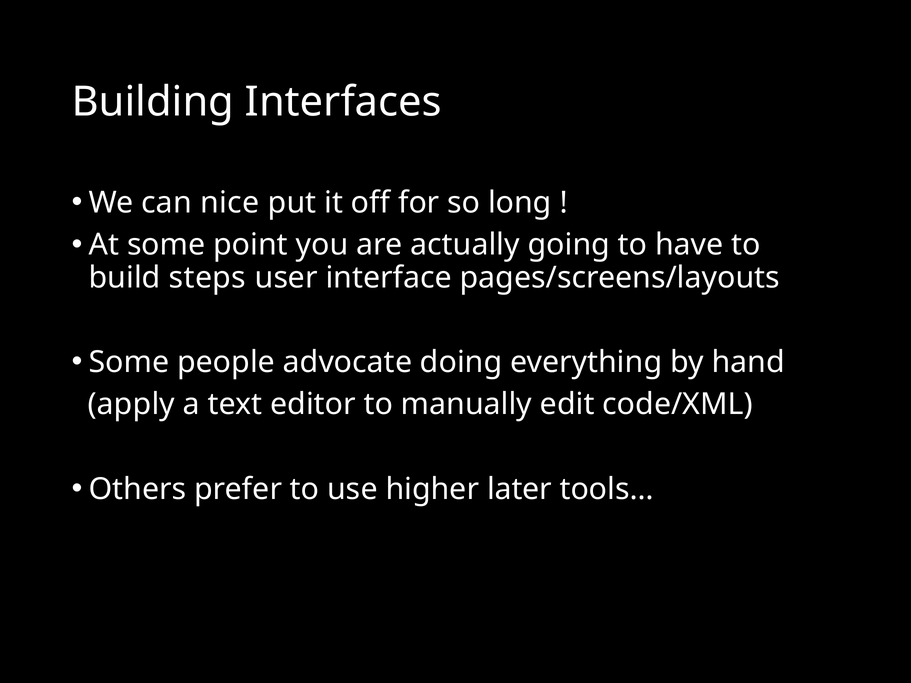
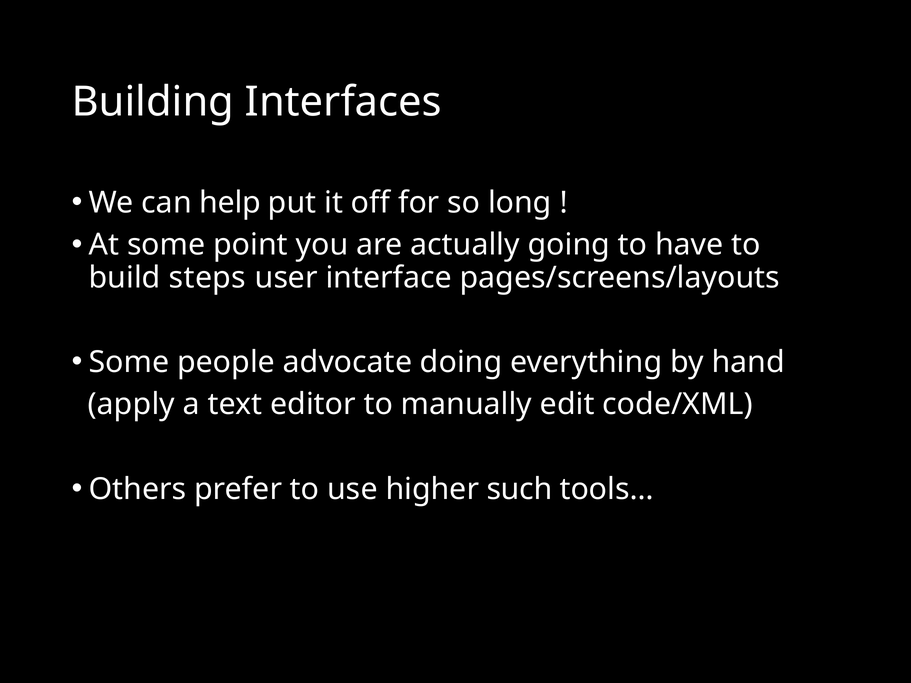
nice: nice -> help
later: later -> such
